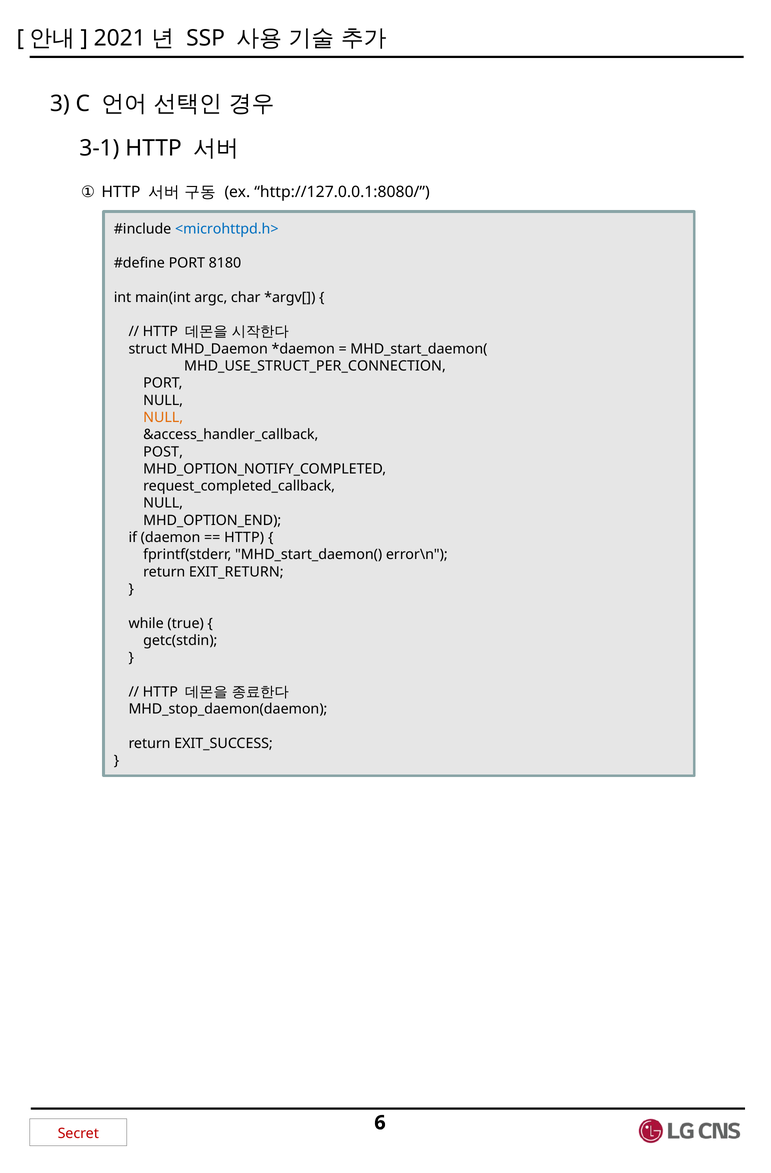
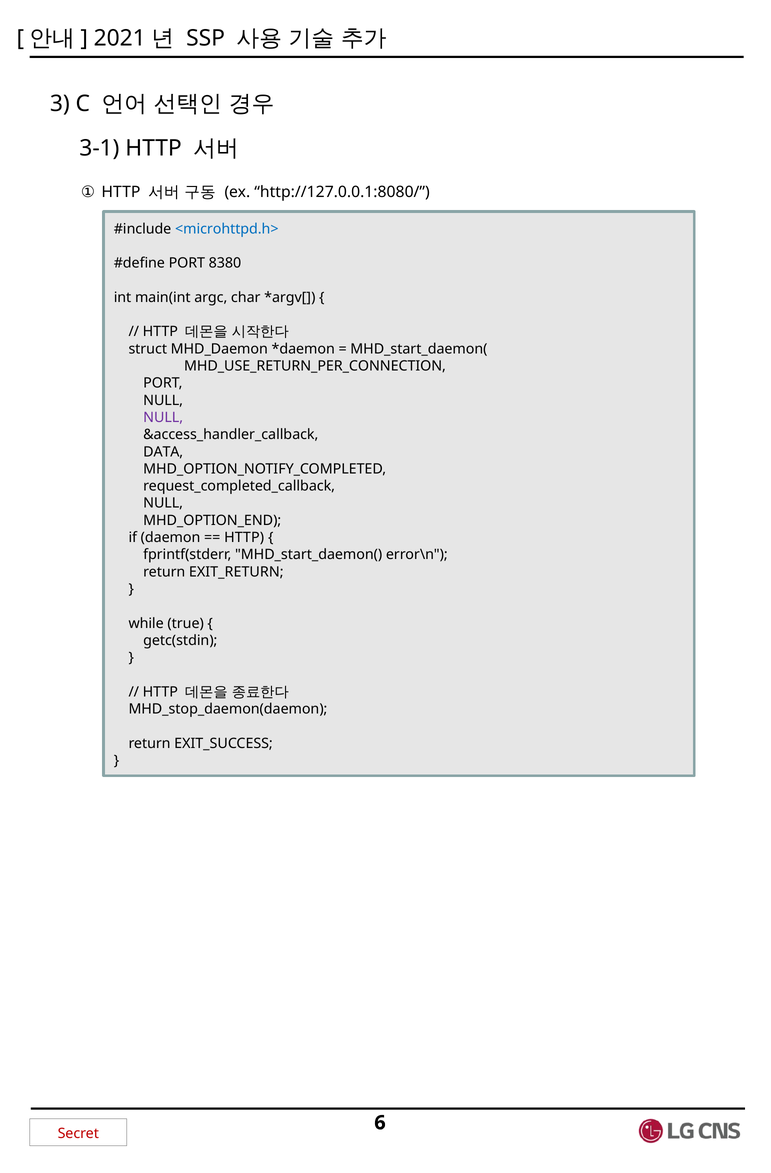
8180: 8180 -> 8380
MHD_USE_STRUCT_PER_CONNECTION: MHD_USE_STRUCT_PER_CONNECTION -> MHD_USE_RETURN_PER_CONNECTION
NULL at (163, 418) colour: orange -> purple
POST: POST -> DATA
